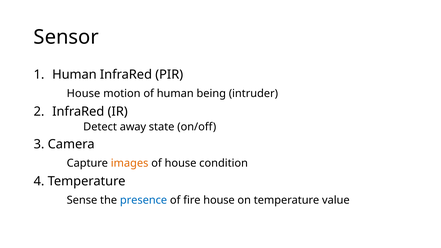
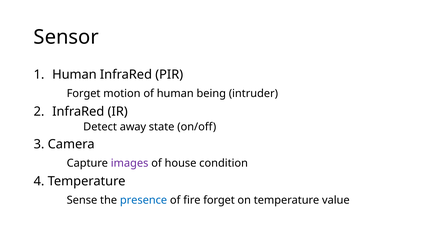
House at (83, 94): House -> Forget
images colour: orange -> purple
fire house: house -> forget
